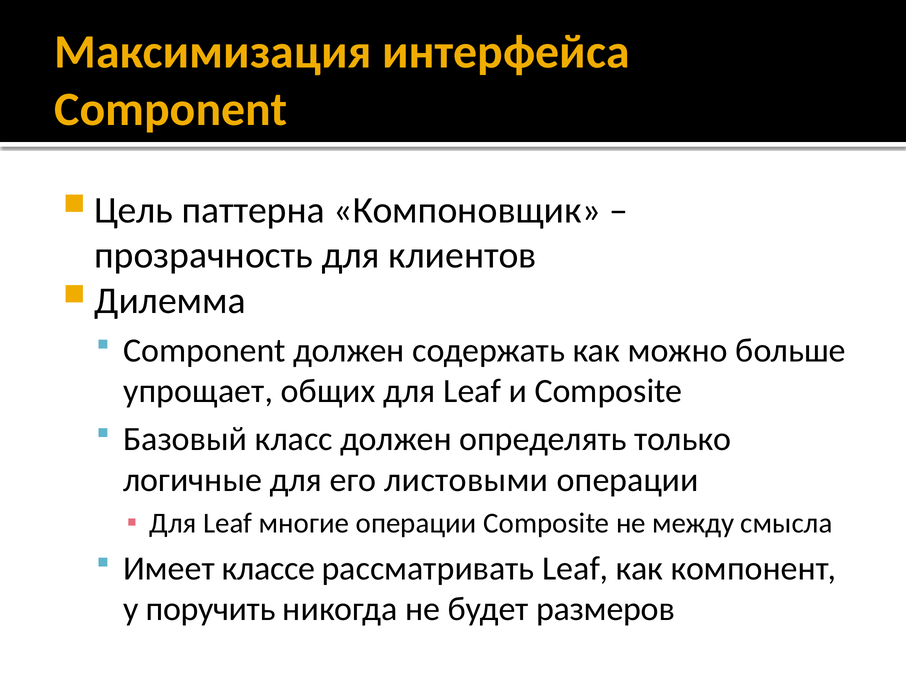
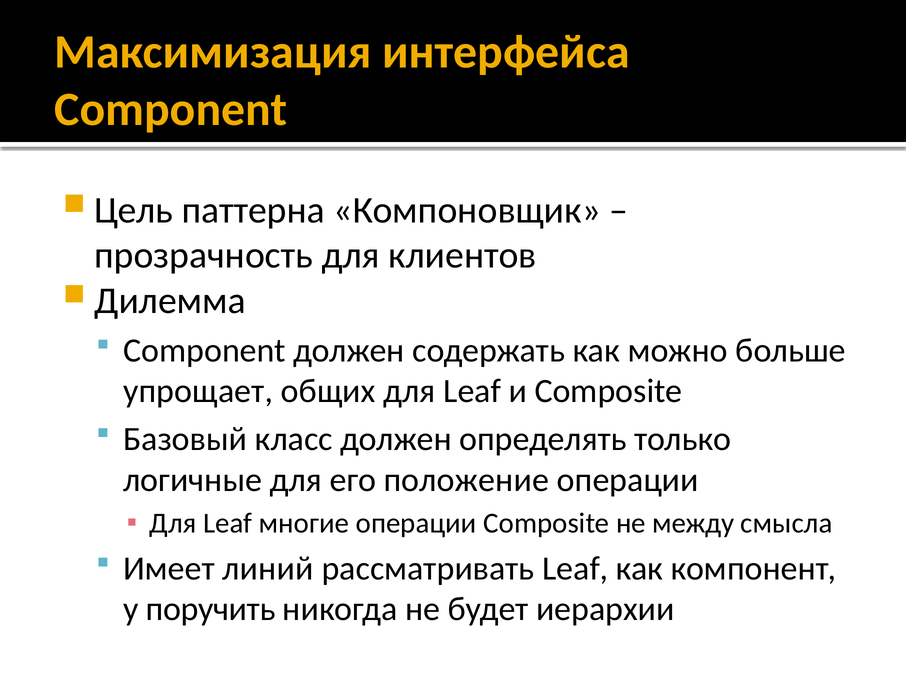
листовыми: листовыми -> положение
классе: классе -> линий
размеров: размеров -> иерархии
